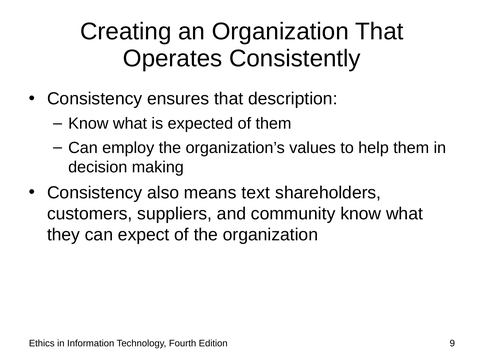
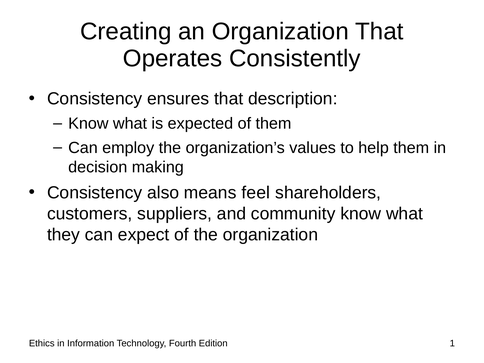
text: text -> feel
9: 9 -> 1
